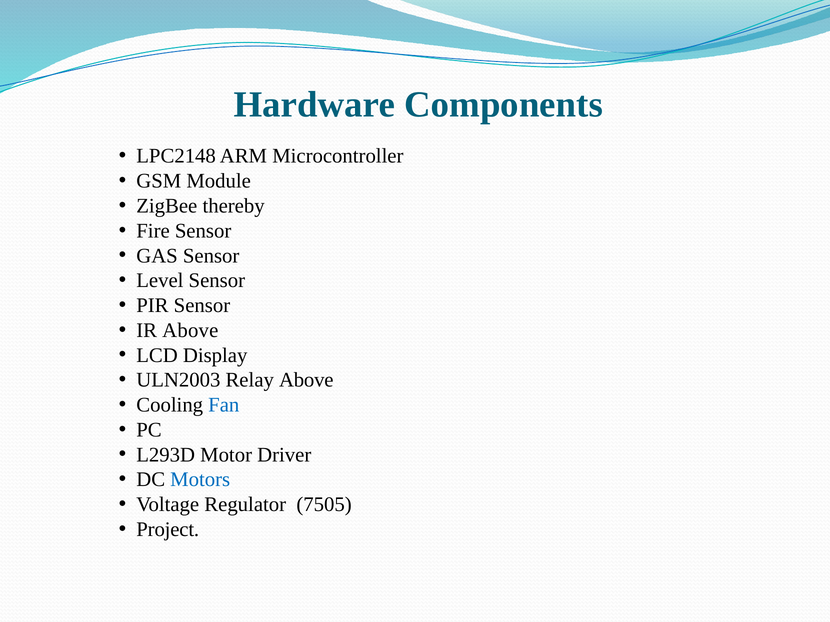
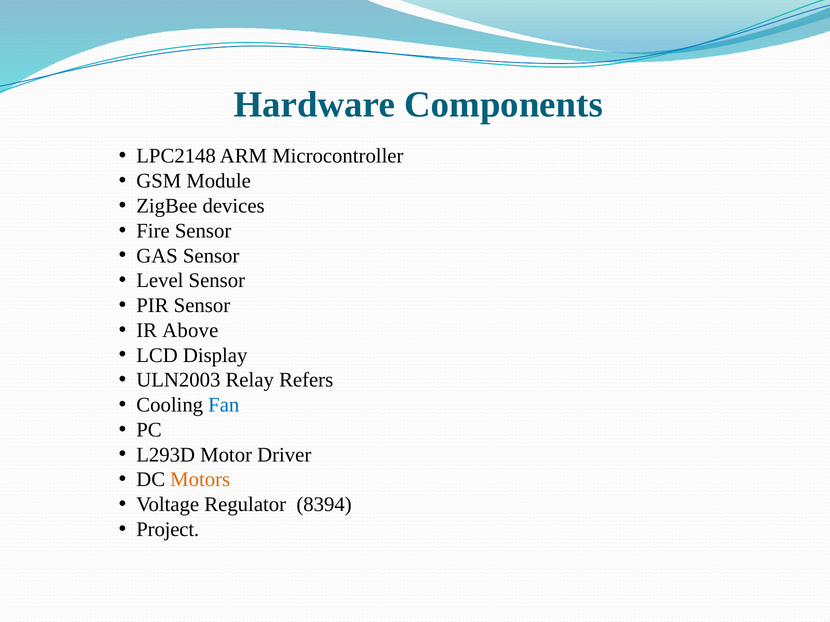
thereby: thereby -> devices
Relay Above: Above -> Refers
Motors colour: blue -> orange
7505: 7505 -> 8394
